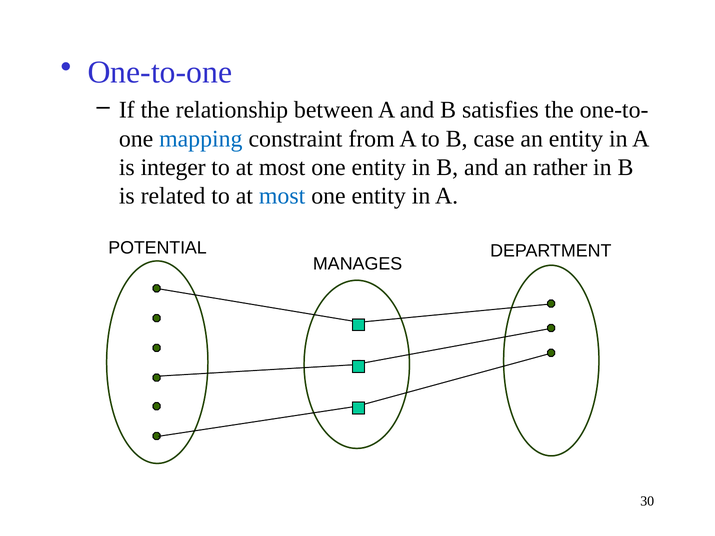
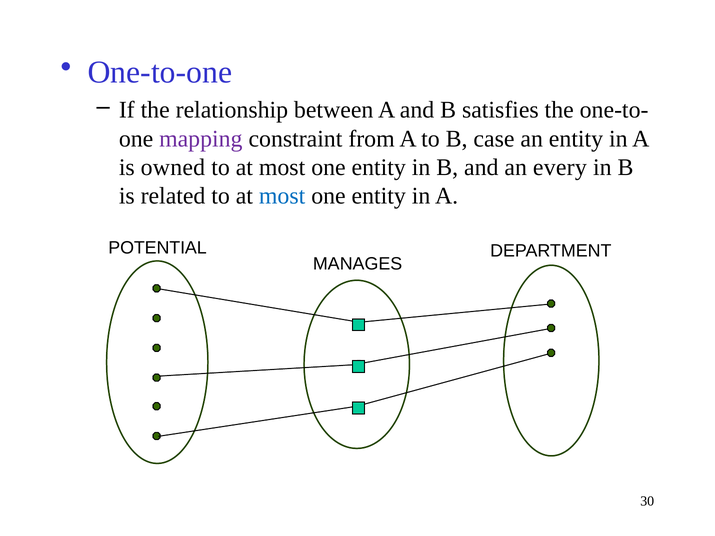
mapping colour: blue -> purple
integer: integer -> owned
rather: rather -> every
